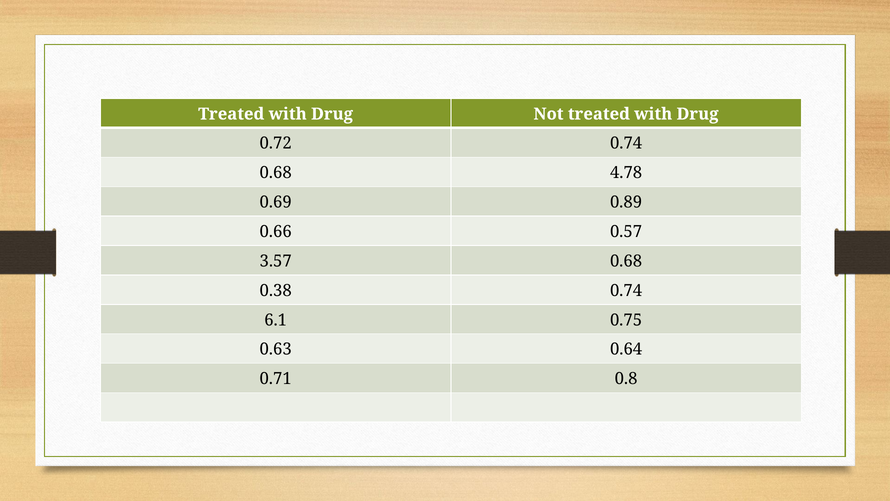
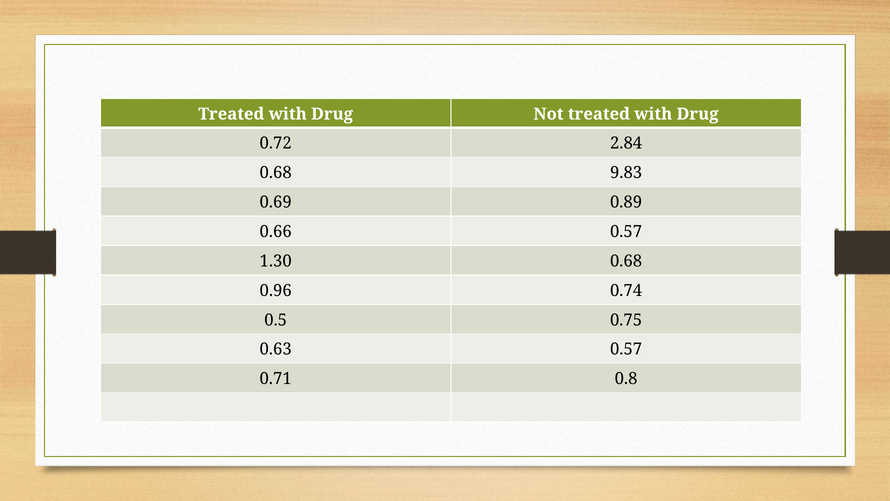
0.72 0.74: 0.74 -> 2.84
4.78: 4.78 -> 9.83
3.57: 3.57 -> 1.30
0.38: 0.38 -> 0.96
6.1: 6.1 -> 0.5
0.63 0.64: 0.64 -> 0.57
